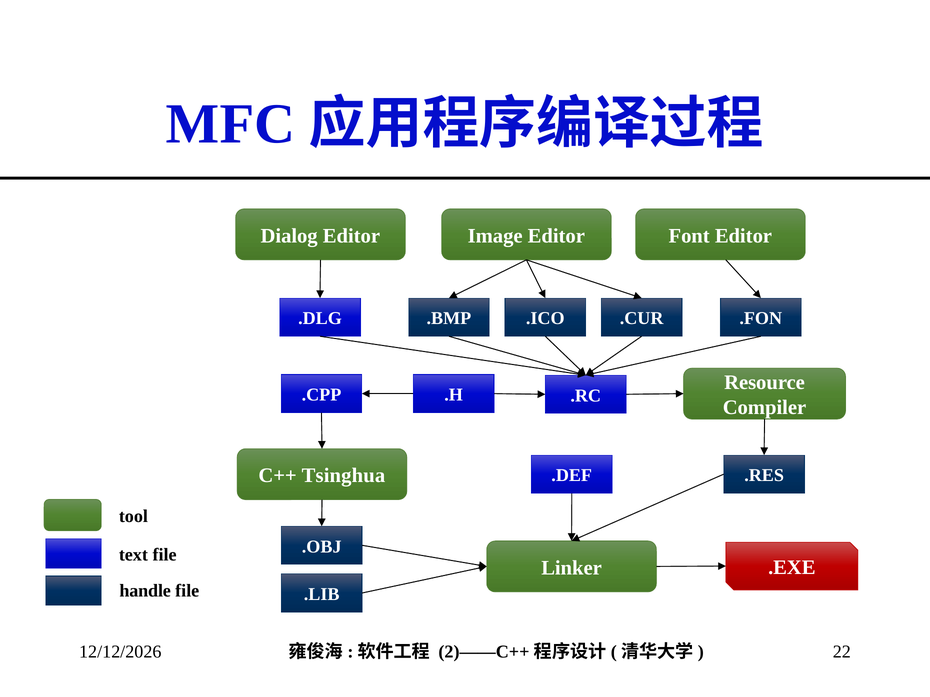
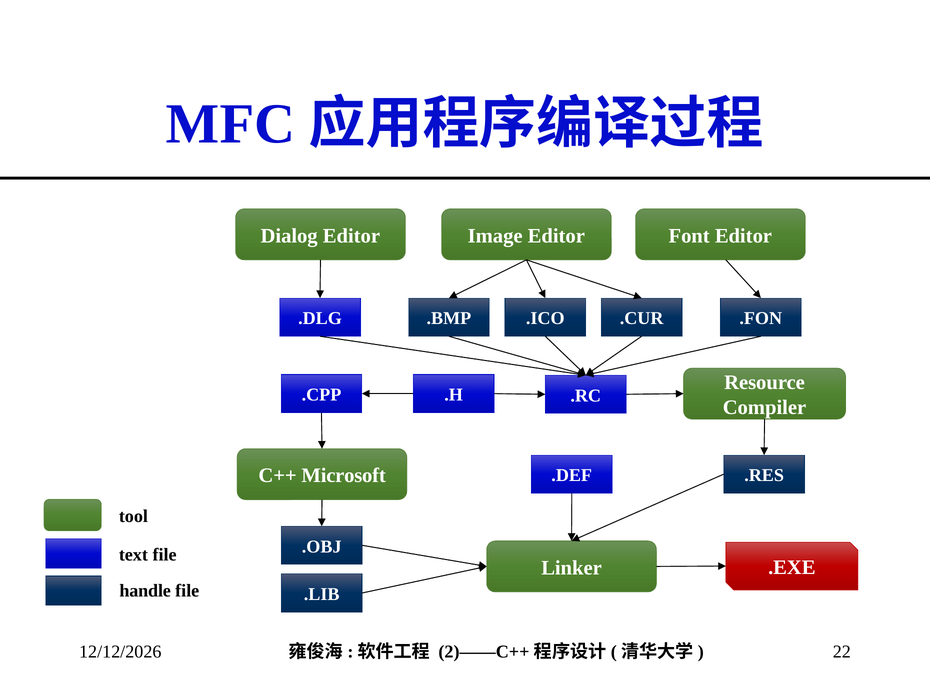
Tsinghua: Tsinghua -> Microsoft
